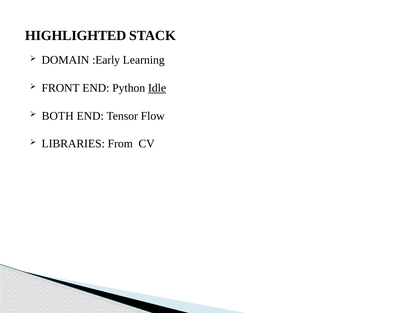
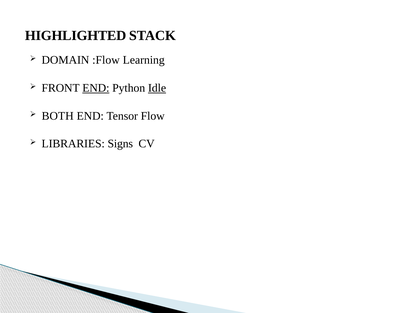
:Early: :Early -> :Flow
END at (96, 88) underline: none -> present
From: From -> Signs
